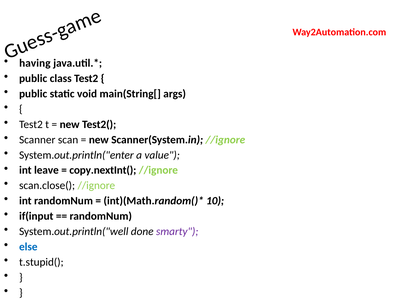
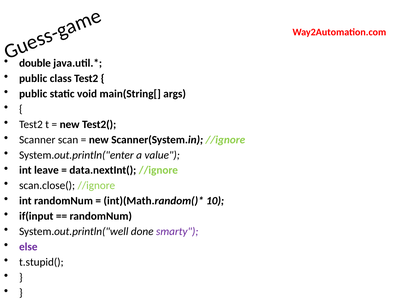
having: having -> double
copy.nextInt(: copy.nextInt( -> data.nextInt(
else colour: blue -> purple
